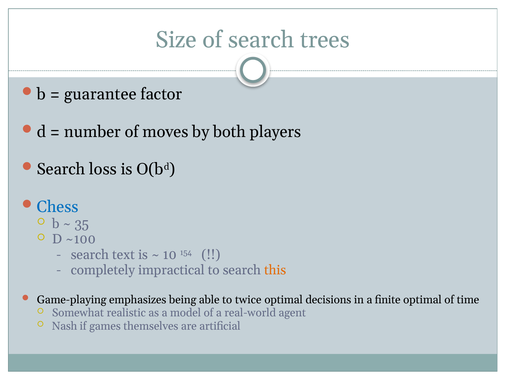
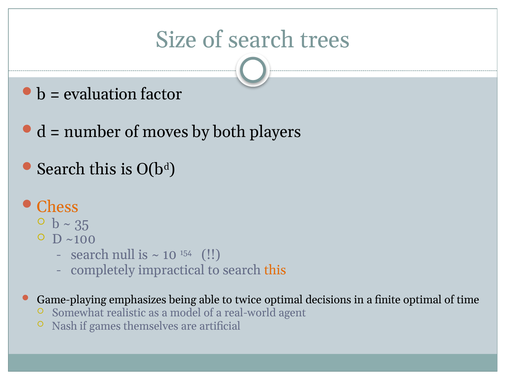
guarantee: guarantee -> evaluation
loss at (103, 169): loss -> this
Chess colour: blue -> orange
text: text -> null
